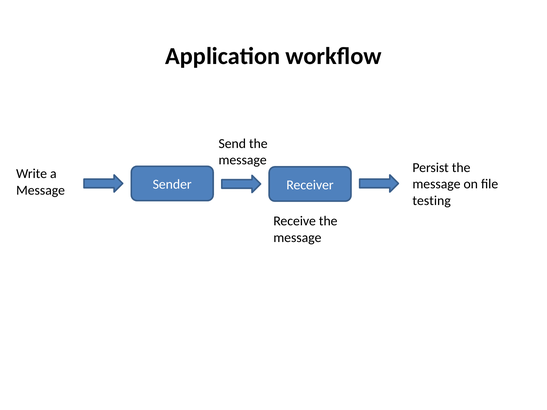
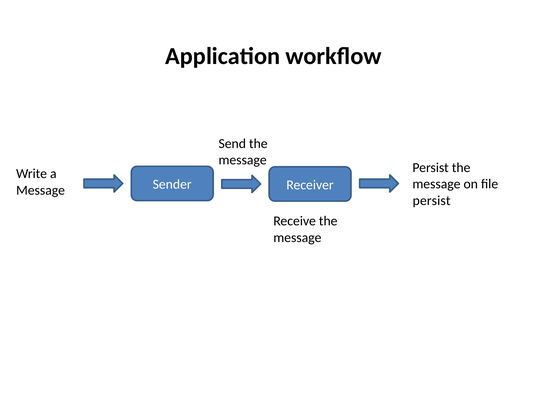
testing at (432, 201): testing -> persist
